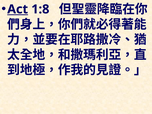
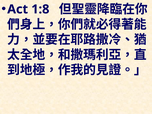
Act underline: present -> none
